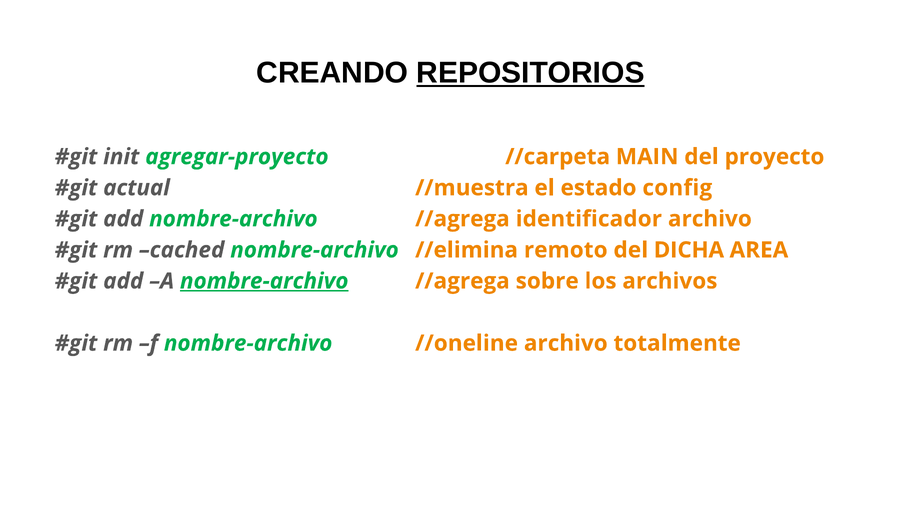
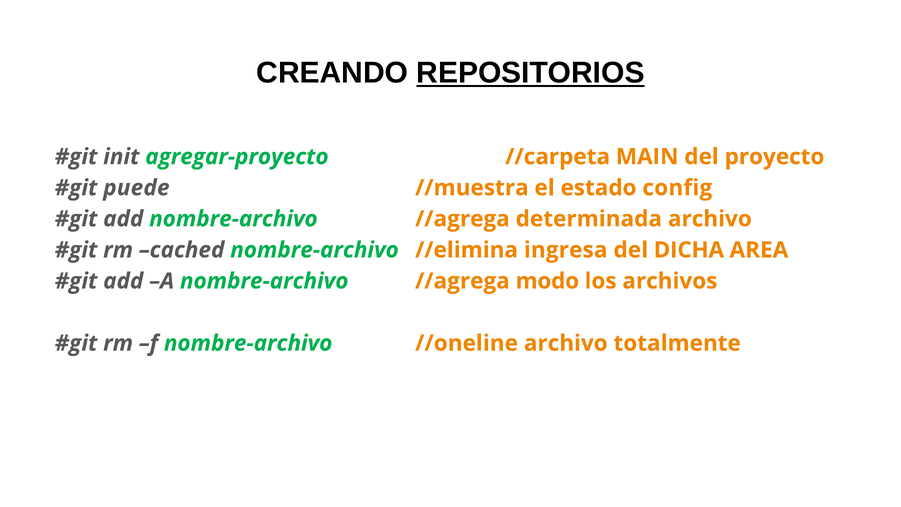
actual: actual -> puede
identificador: identificador -> determinada
remoto: remoto -> ingresa
nombre-archivo at (264, 281) underline: present -> none
sobre: sobre -> modo
